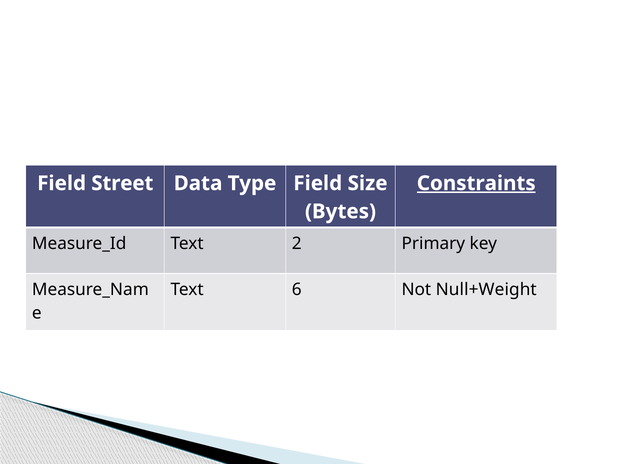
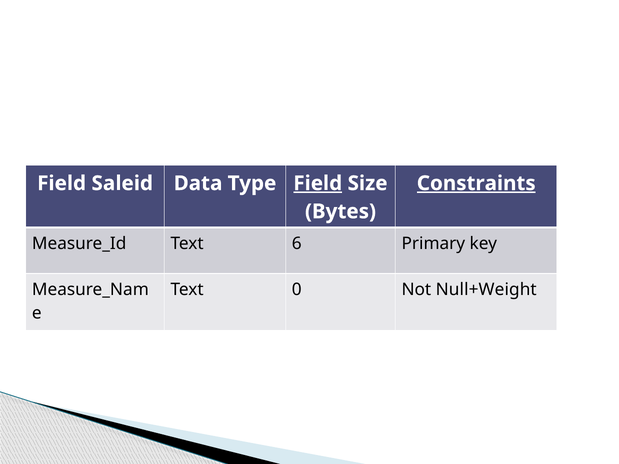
Street: Street -> Saleid
Field at (318, 183) underline: none -> present
2: 2 -> 6
6: 6 -> 0
